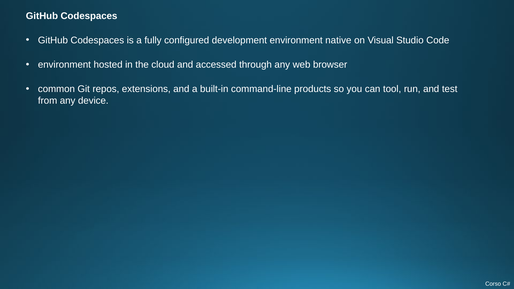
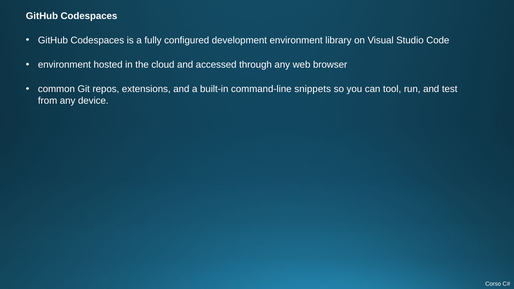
native: native -> library
products: products -> snippets
